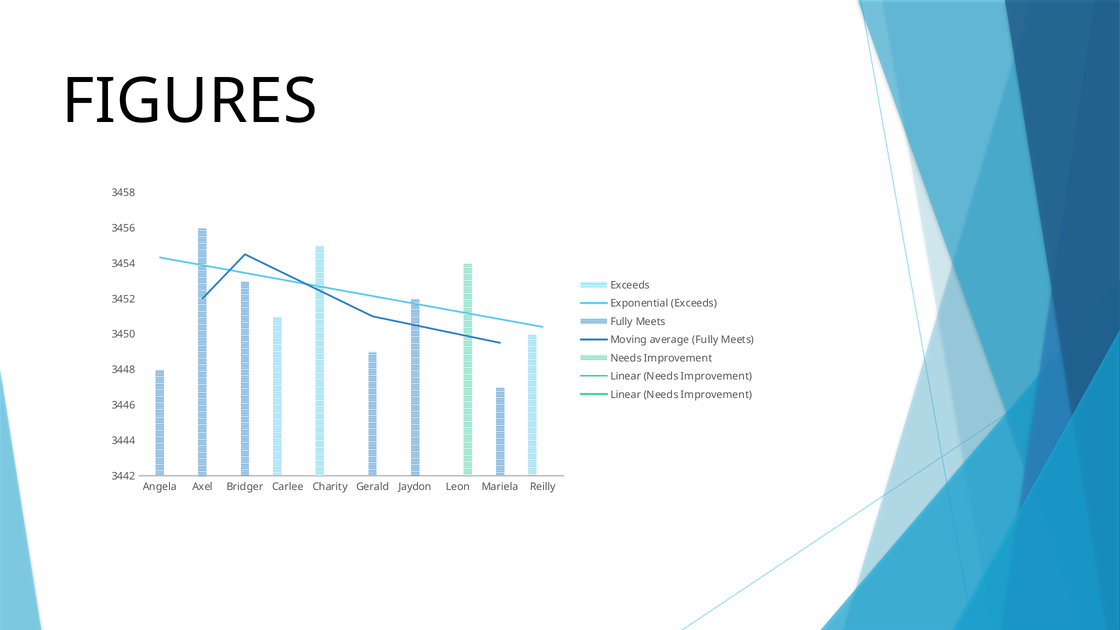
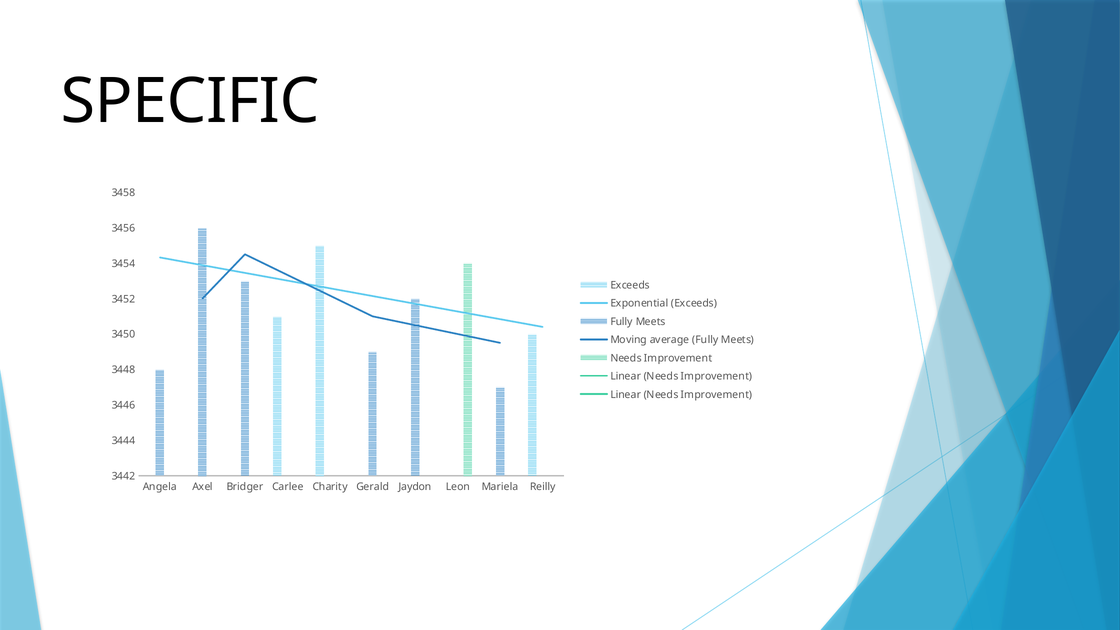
FIGURES: FIGURES -> SPECIFIC
